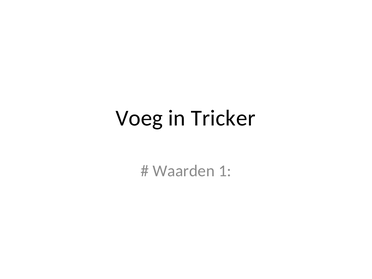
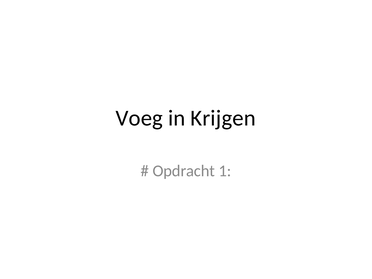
Tricker: Tricker -> Krijgen
Waarden: Waarden -> Opdracht
